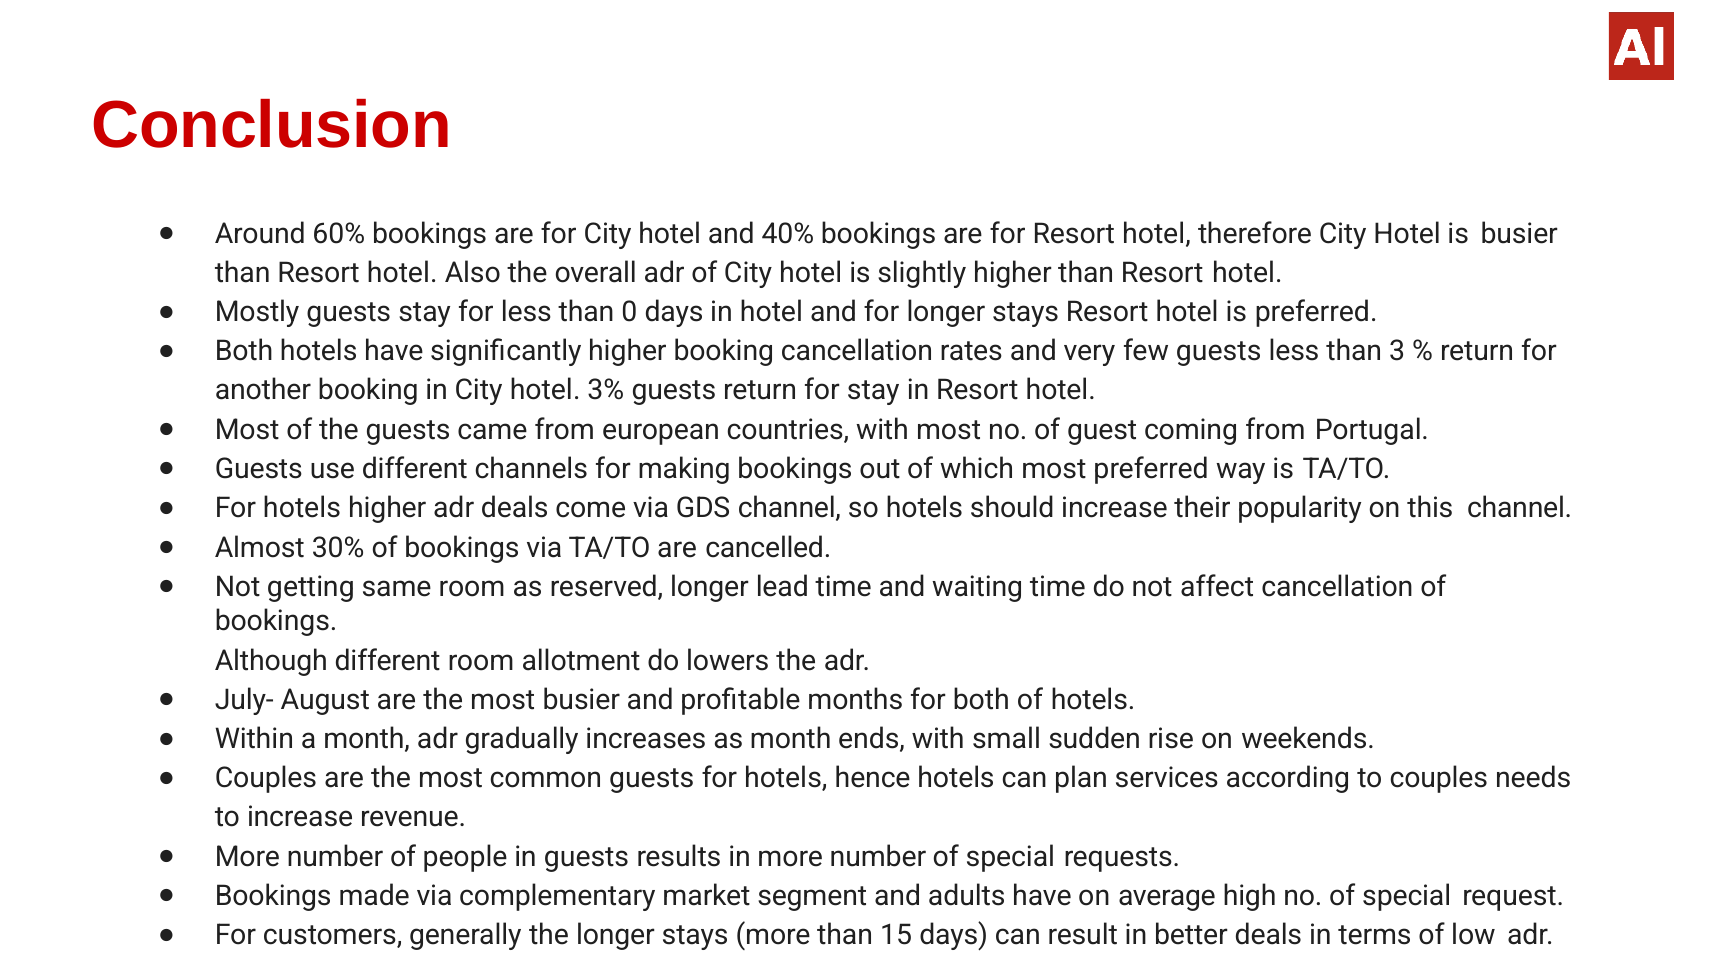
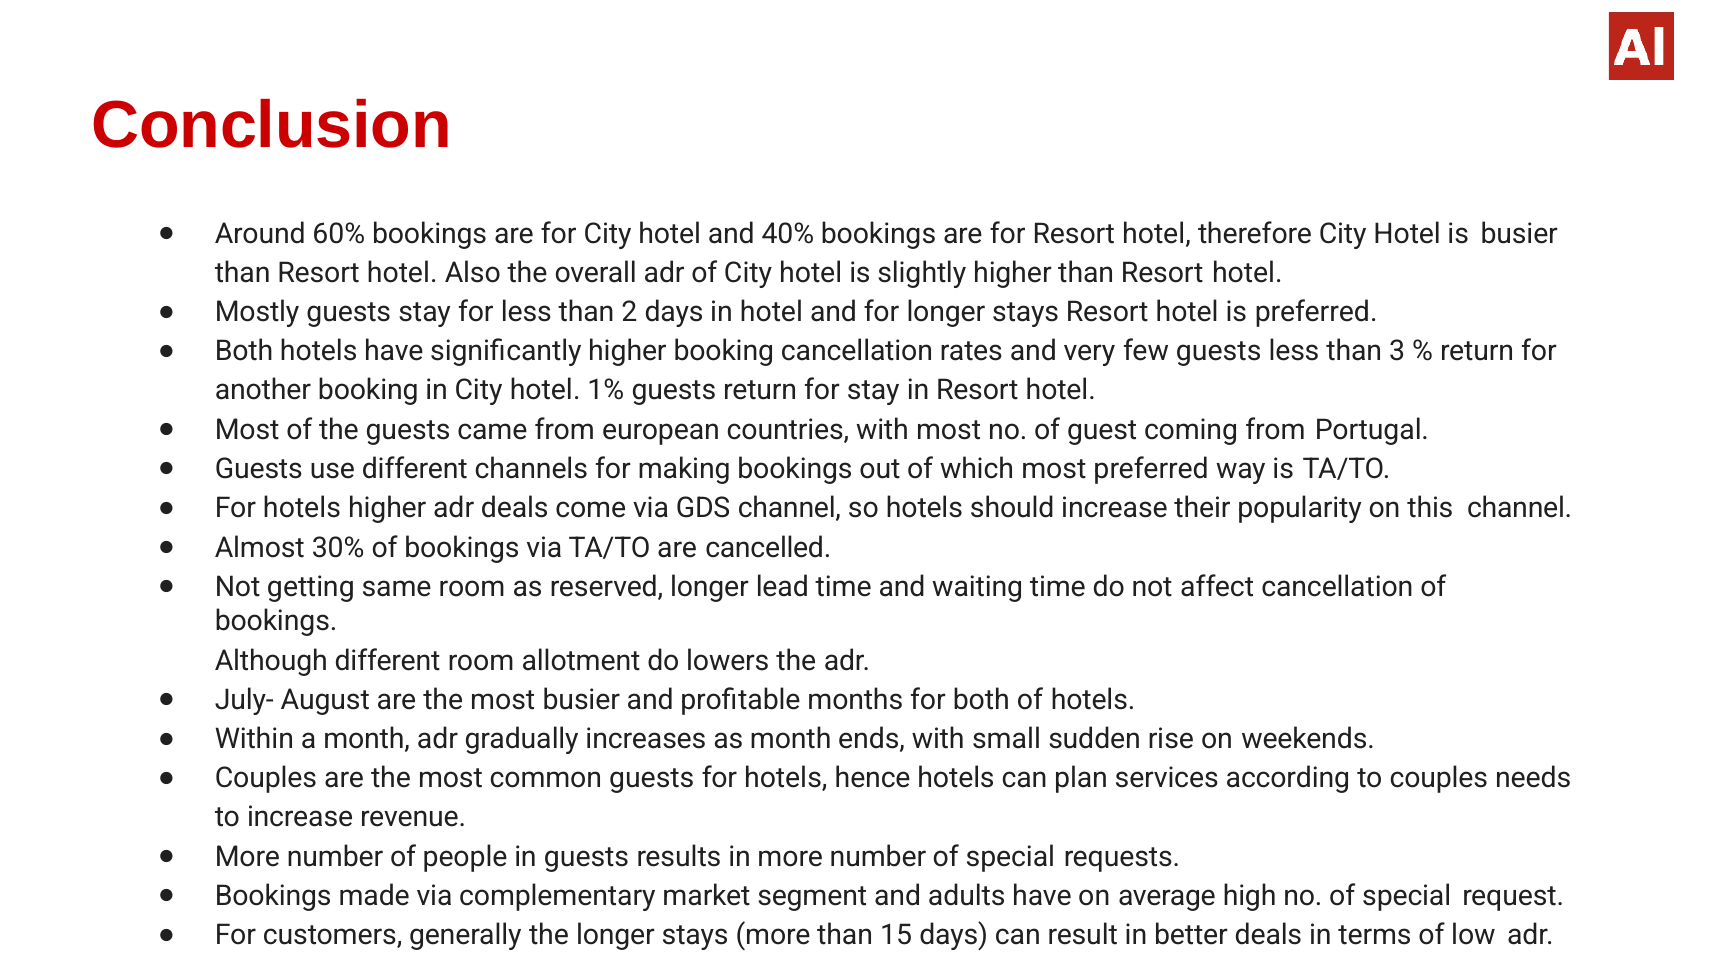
0: 0 -> 2
3%: 3% -> 1%
